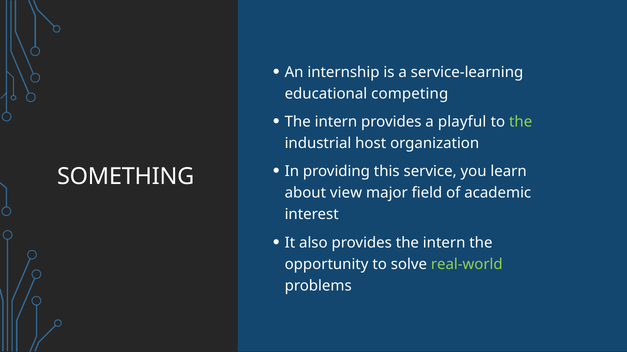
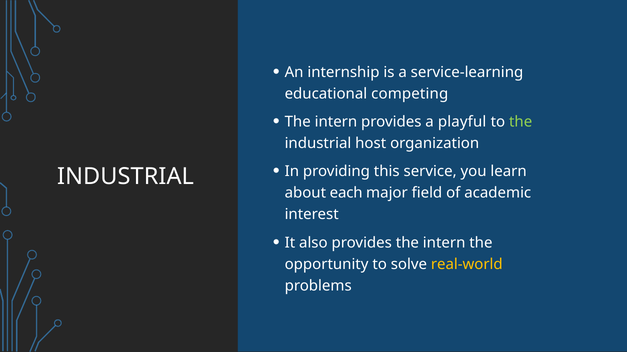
SOMETHING at (126, 177): SOMETHING -> INDUSTRIAL
view: view -> each
real-world colour: light green -> yellow
